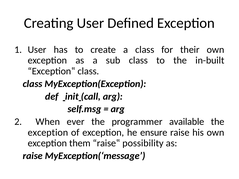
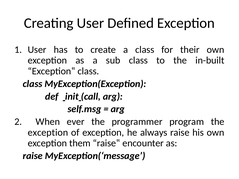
available: available -> program
ensure: ensure -> always
possibility: possibility -> encounter
